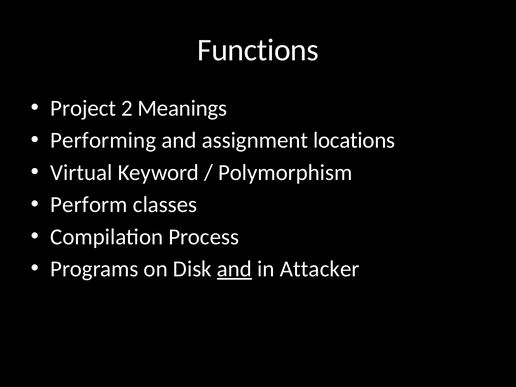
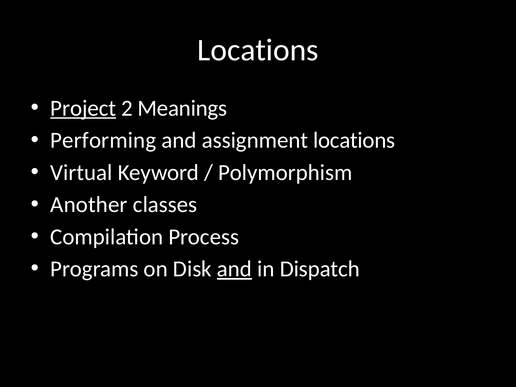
Functions at (258, 50): Functions -> Locations
Project underline: none -> present
Perform: Perform -> Another
Attacker: Attacker -> Dispatch
